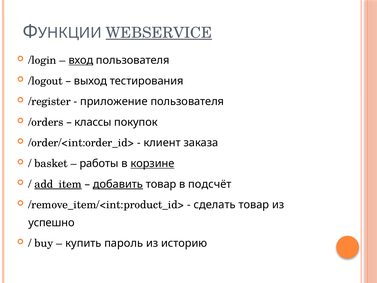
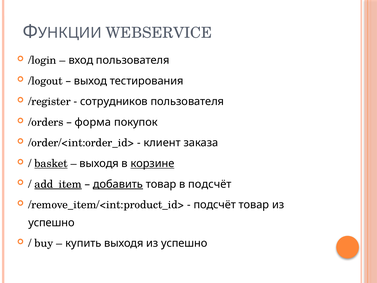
WEBSERVICE underline: present -> none
вход underline: present -> none
приложение: приложение -> сотрудников
классы: классы -> форма
basket underline: none -> present
работы at (99, 163): работы -> выходя
сделать at (215, 205): сделать -> подсчёт
купить пароль: пароль -> выходя
историю at (184, 243): историю -> успешно
